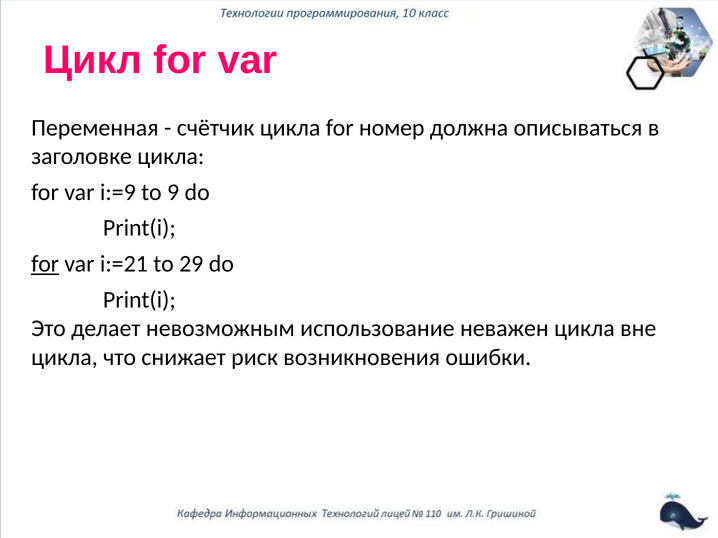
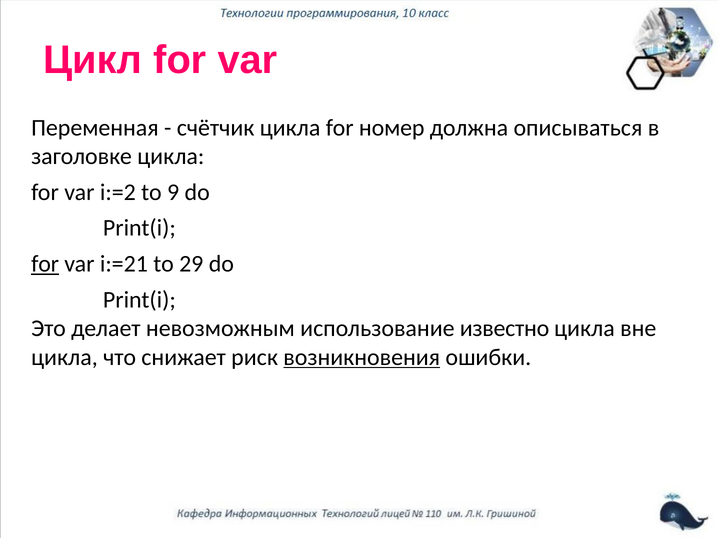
i:=9: i:=9 -> i:=2
неважен: неважен -> известно
возникновения underline: none -> present
